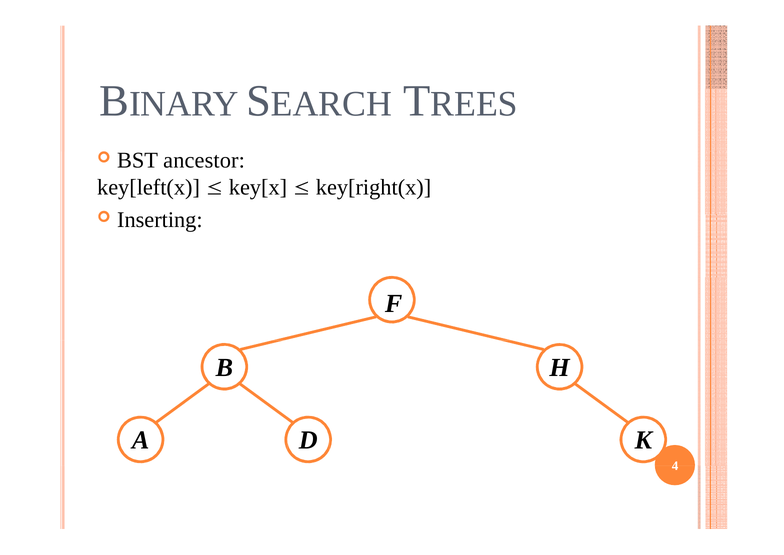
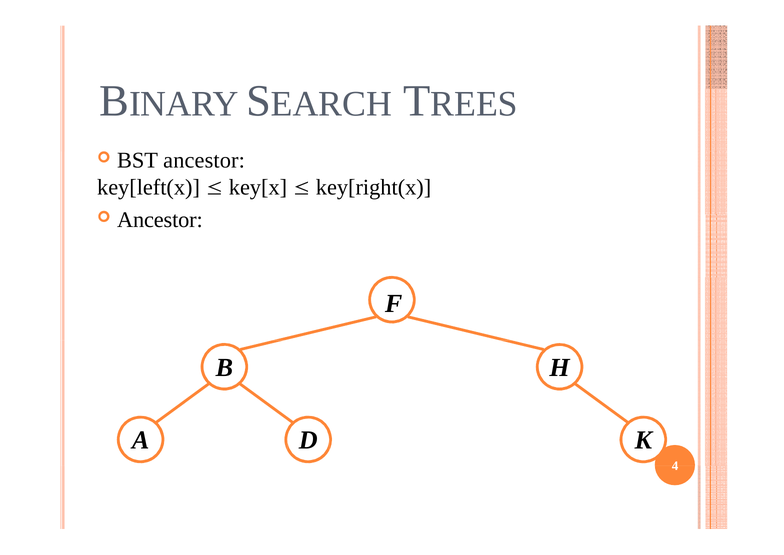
Inserting at (160, 220): Inserting -> Ancestor
